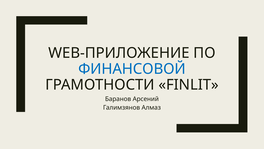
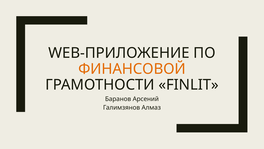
ФИНАНСОВОЙ colour: blue -> orange
